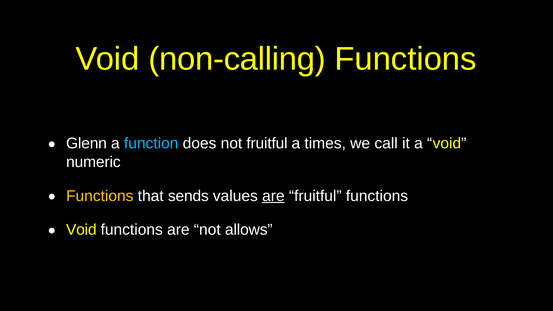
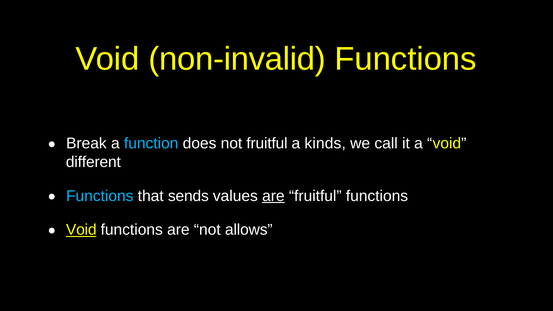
non-calling: non-calling -> non-invalid
Glenn: Glenn -> Break
times: times -> kinds
numeric: numeric -> different
Functions at (100, 196) colour: yellow -> light blue
Void at (81, 230) underline: none -> present
